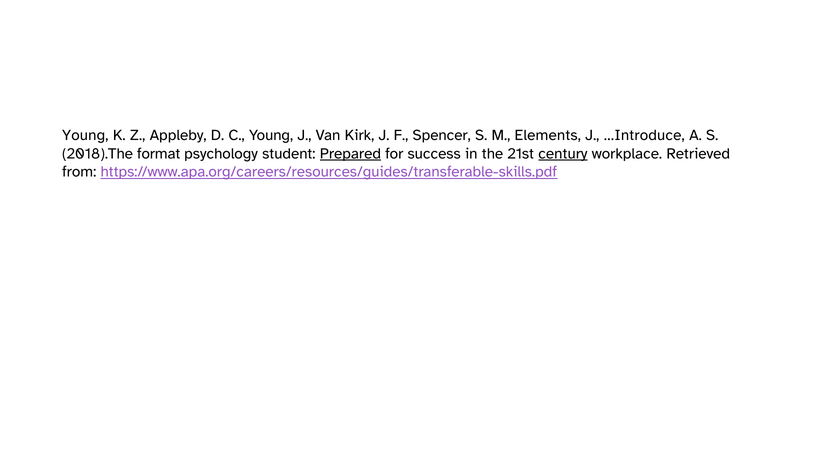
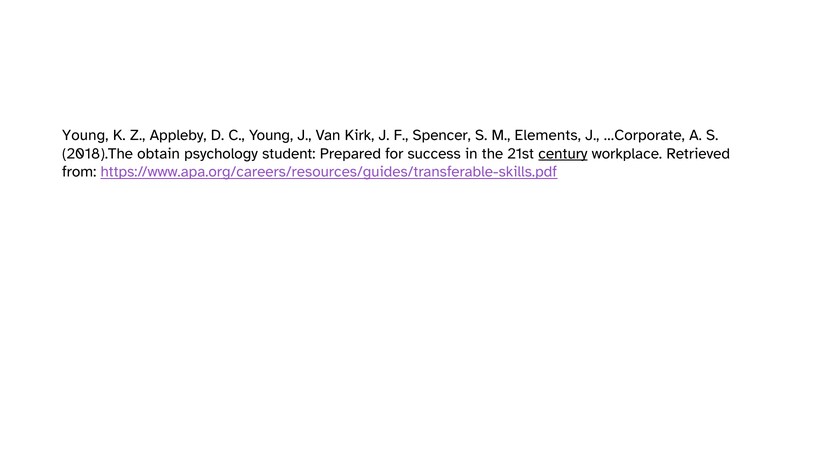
…Introduce: …Introduce -> …Corporate
format: format -> obtain
Prepared underline: present -> none
